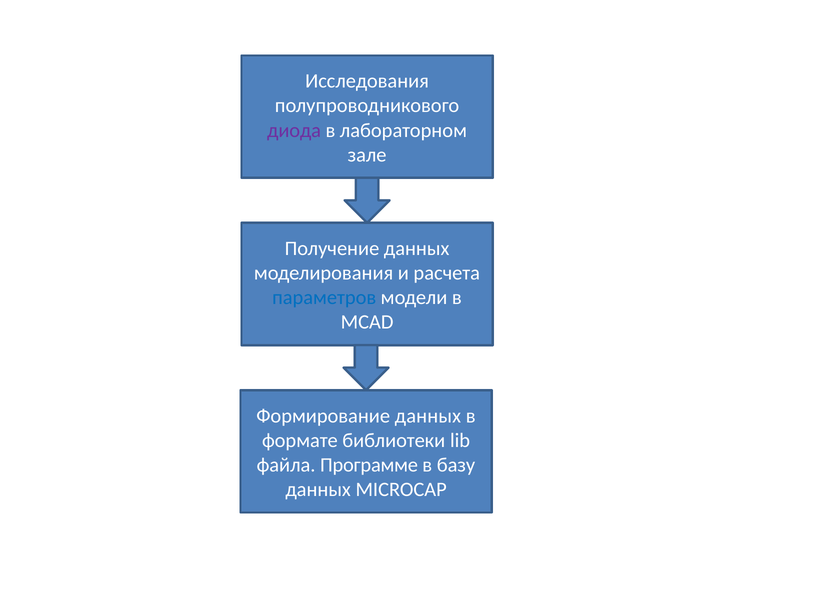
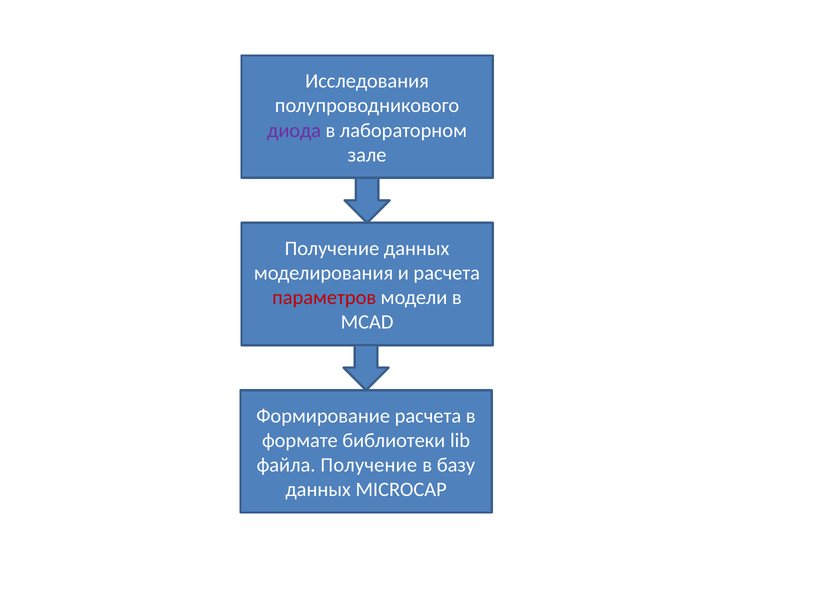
параметров colour: blue -> red
Формирование данных: данных -> расчета
файла Программе: Программе -> Получение
